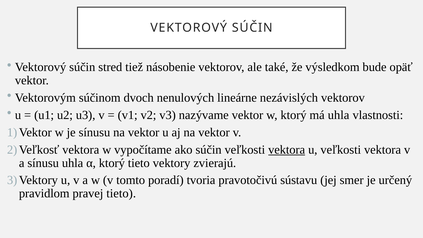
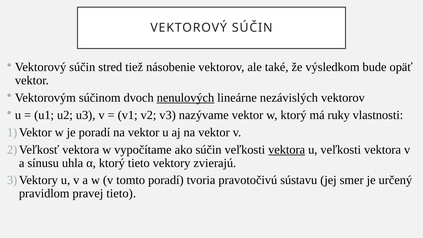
nenulových underline: none -> present
má uhla: uhla -> ruky
je sínusu: sínusu -> poradí
